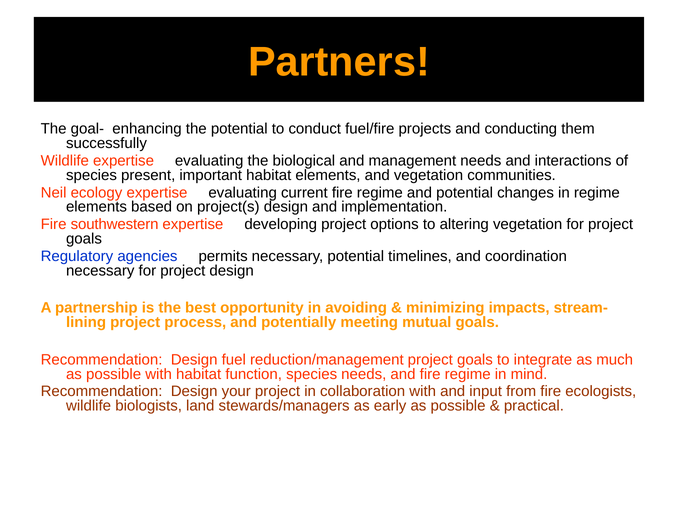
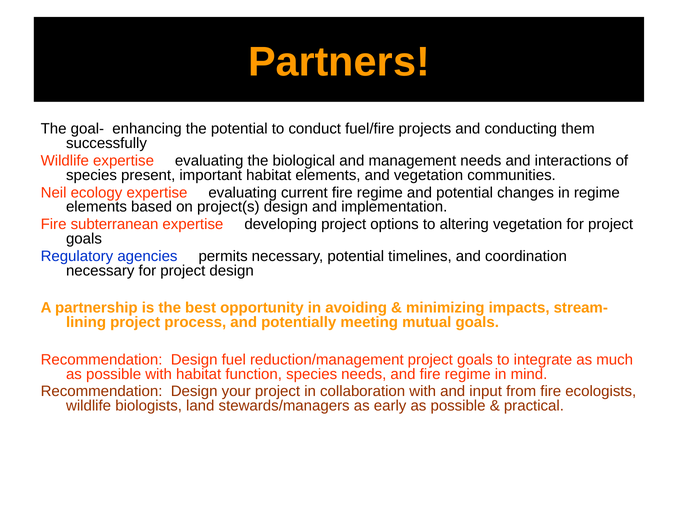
southwestern: southwestern -> subterranean
